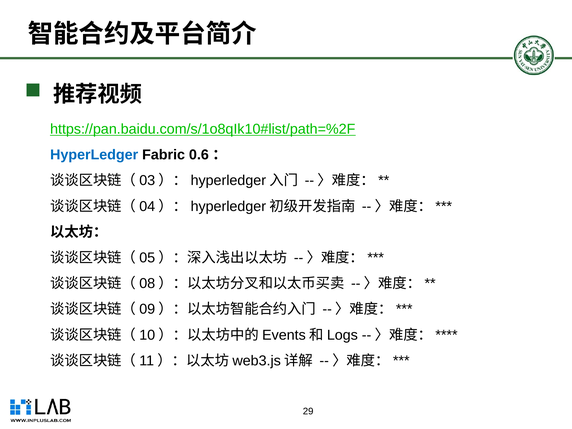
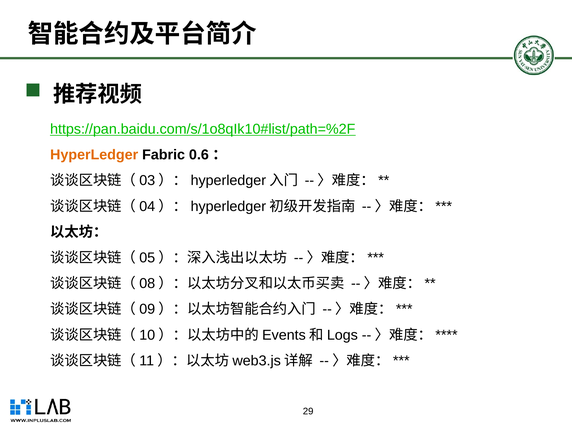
HyperLedger colour: blue -> orange
